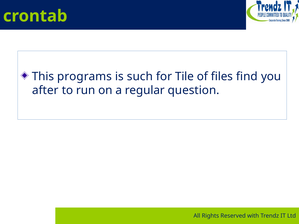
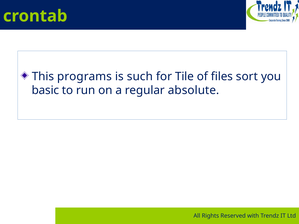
find: find -> sort
after: after -> basic
question: question -> absolute
